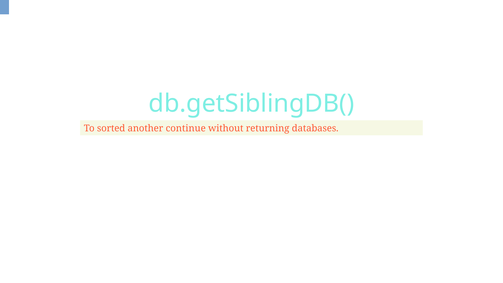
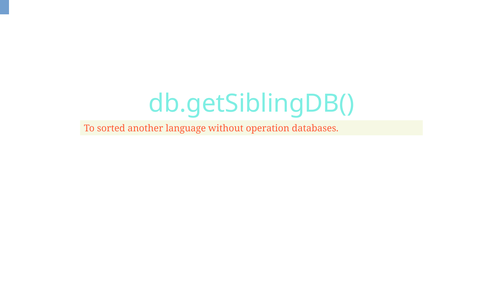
continue: continue -> language
returning: returning -> operation
